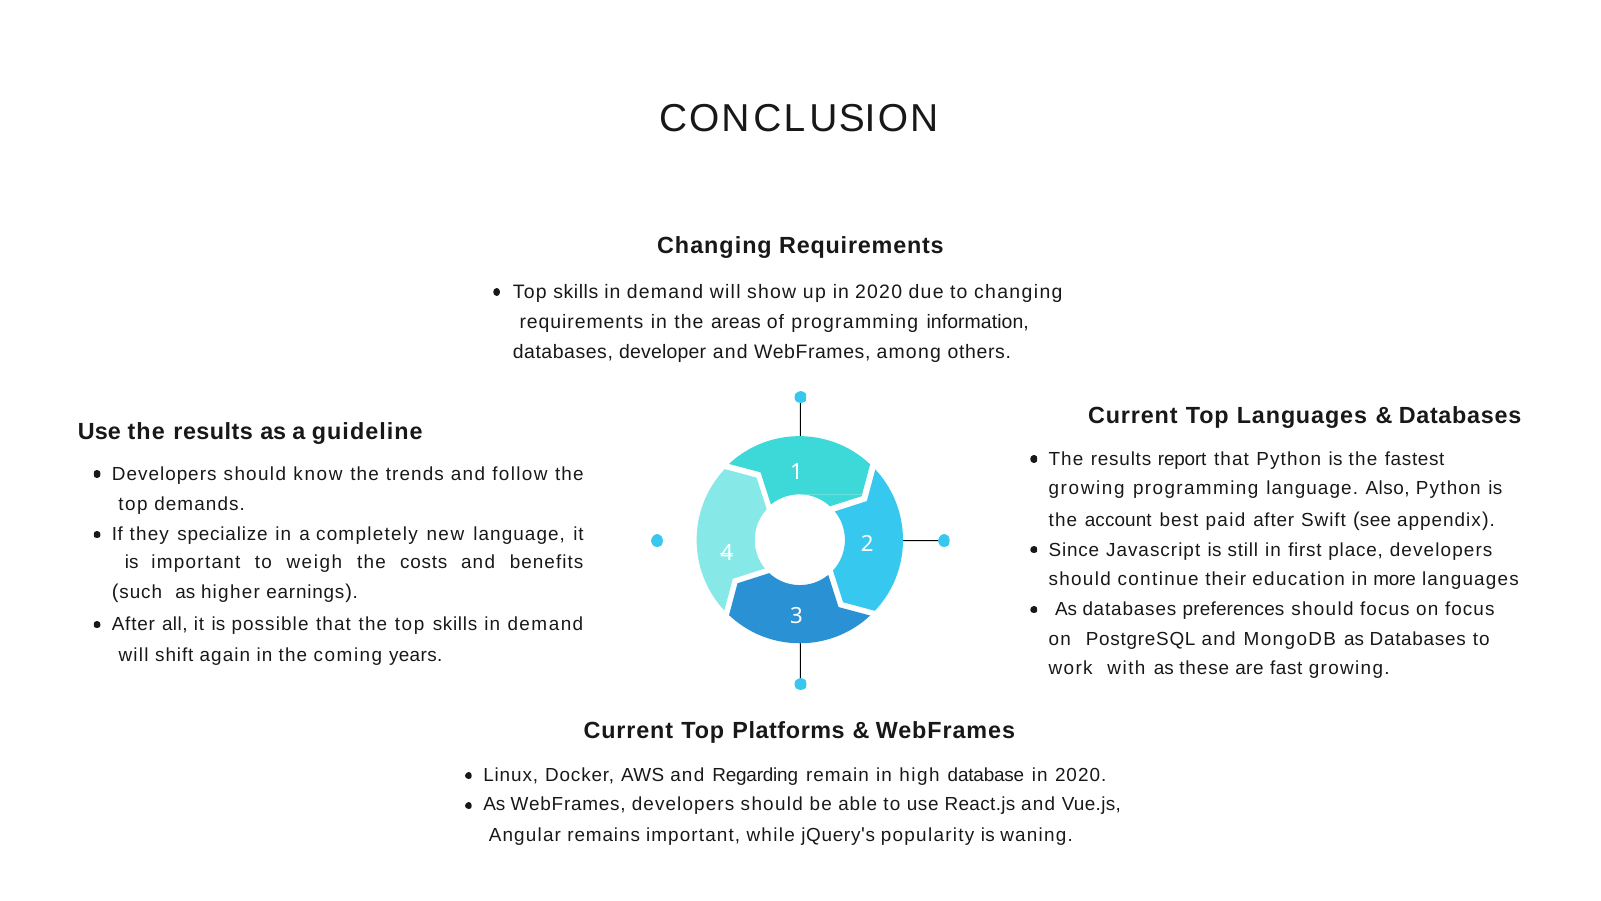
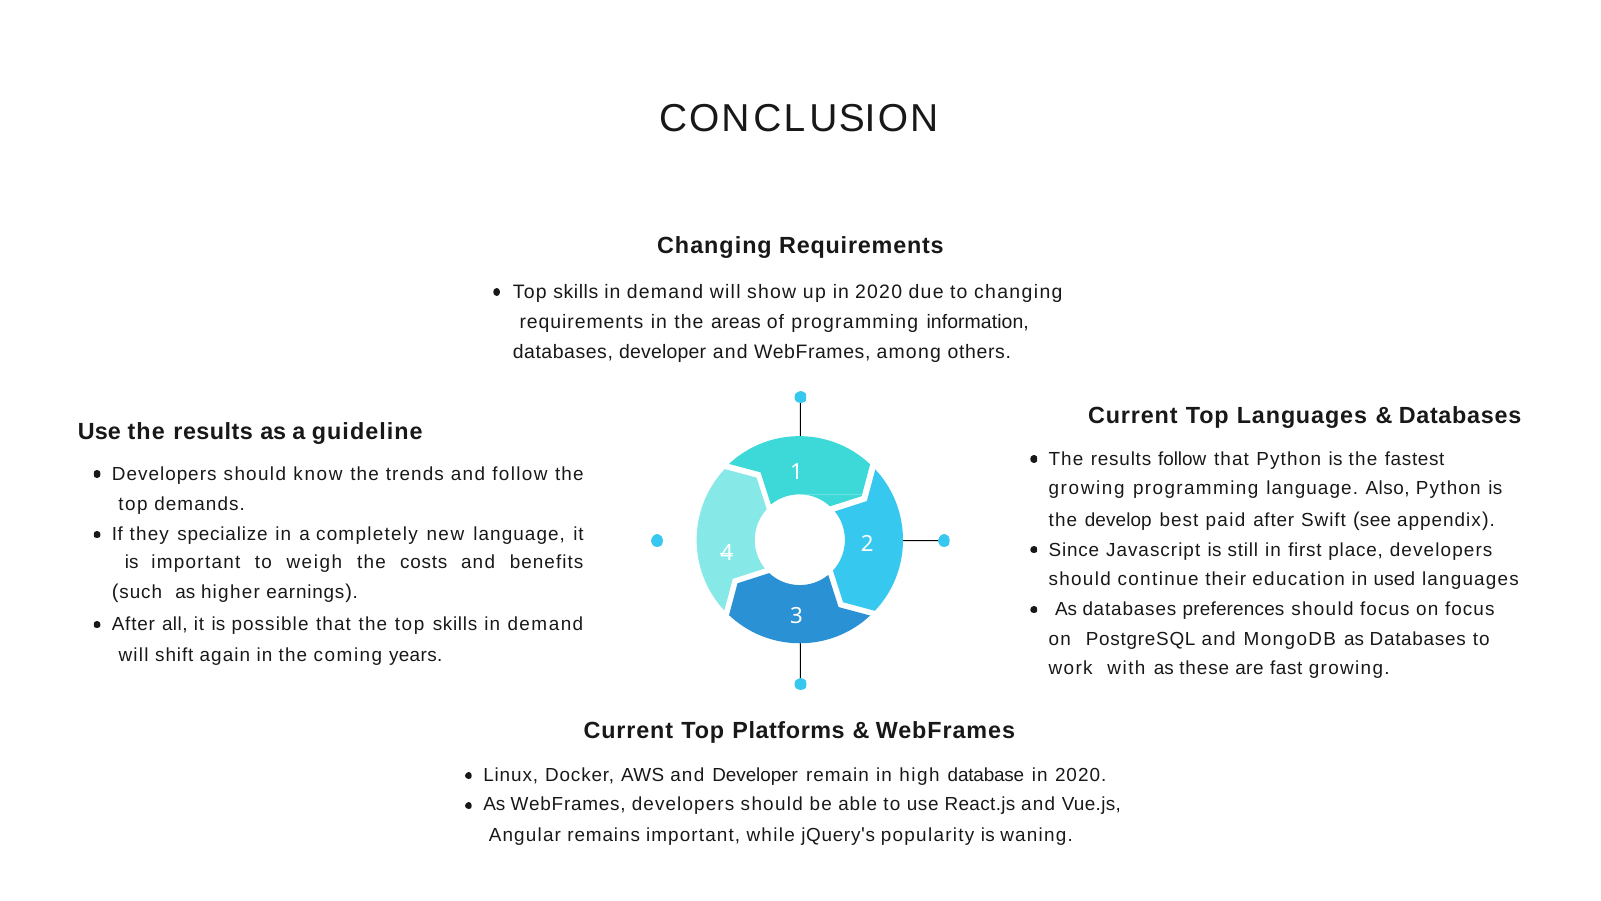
results report: report -> follow
account: account -> develop
more: more -> used
and Regarding: Regarding -> Developer
